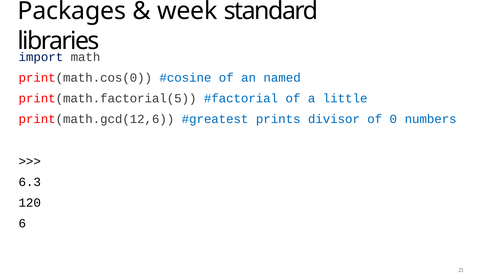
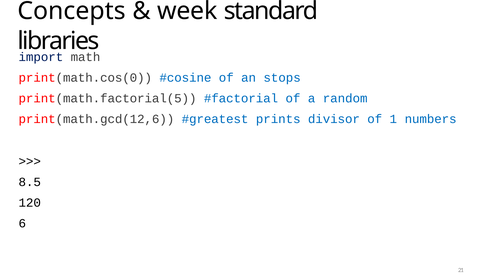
Packages: Packages -> Concepts
named: named -> stops
little: little -> random
0: 0 -> 1
6.3: 6.3 -> 8.5
